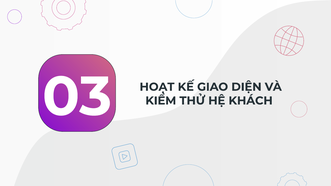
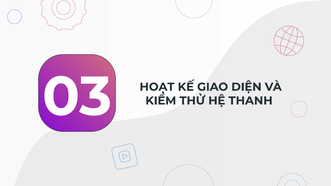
KHÁCH: KHÁCH -> THANH
